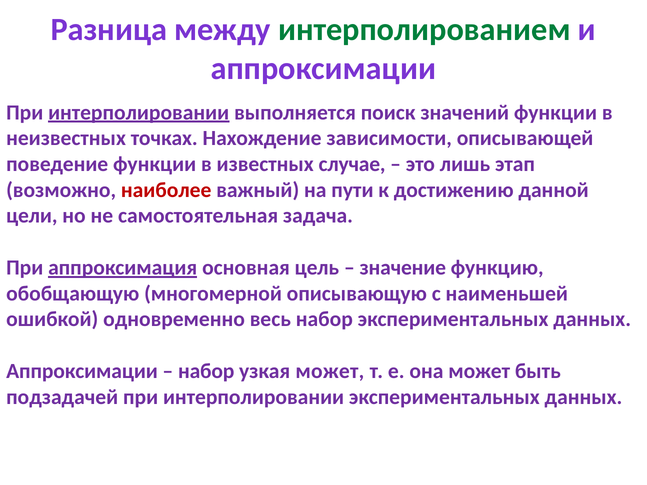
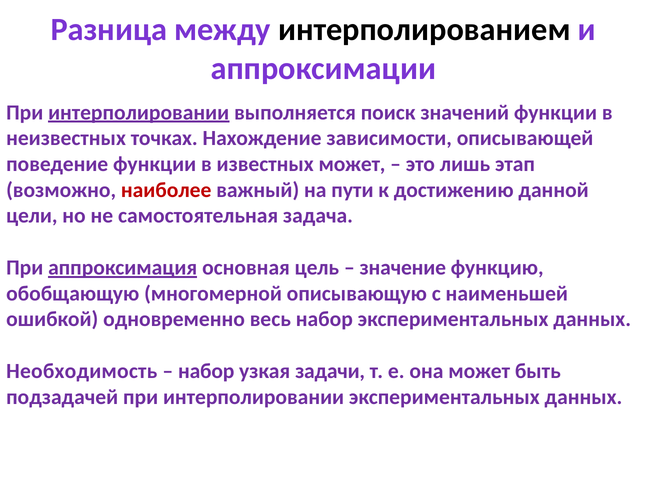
интерполированием colour: green -> black
известных случае: случае -> может
Аппроксимации at (82, 371): Аппроксимации -> Необходимость
узкая может: может -> задачи
